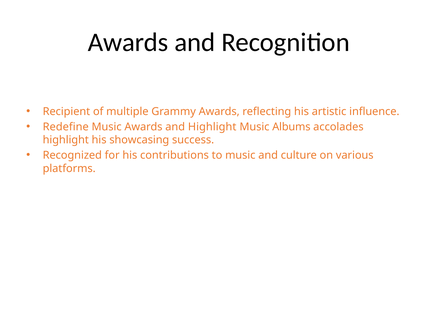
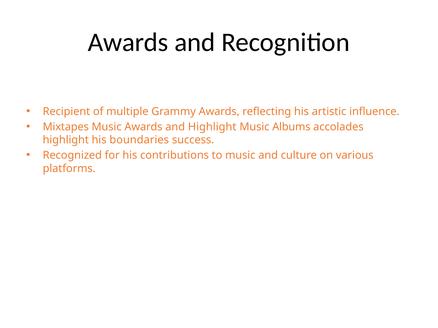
Redefine: Redefine -> Mixtapes
showcasing: showcasing -> boundaries
